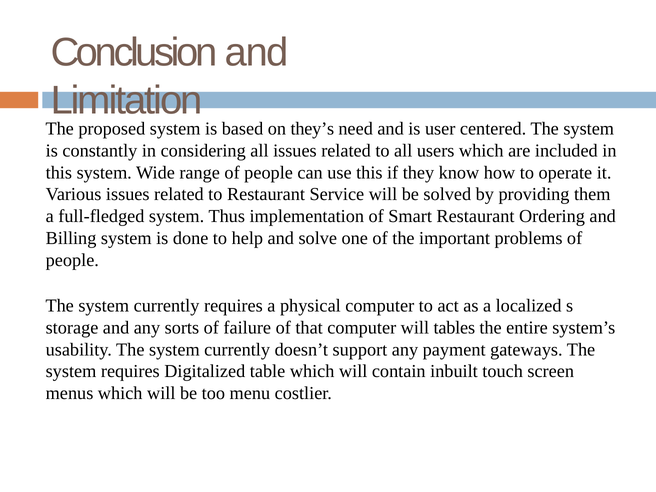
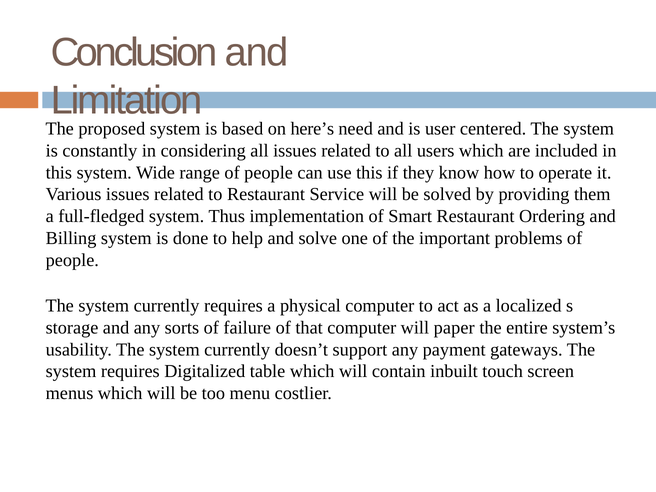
they’s: they’s -> here’s
tables: tables -> paper
